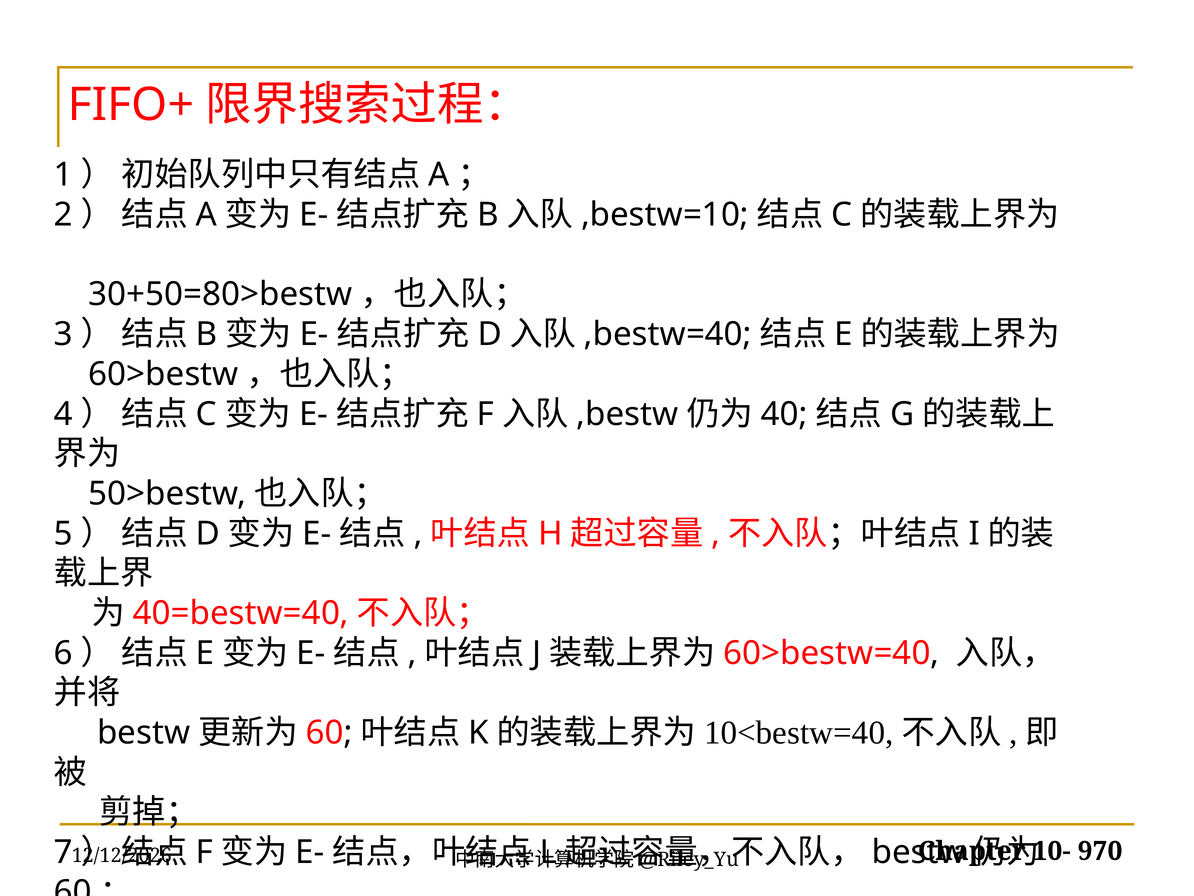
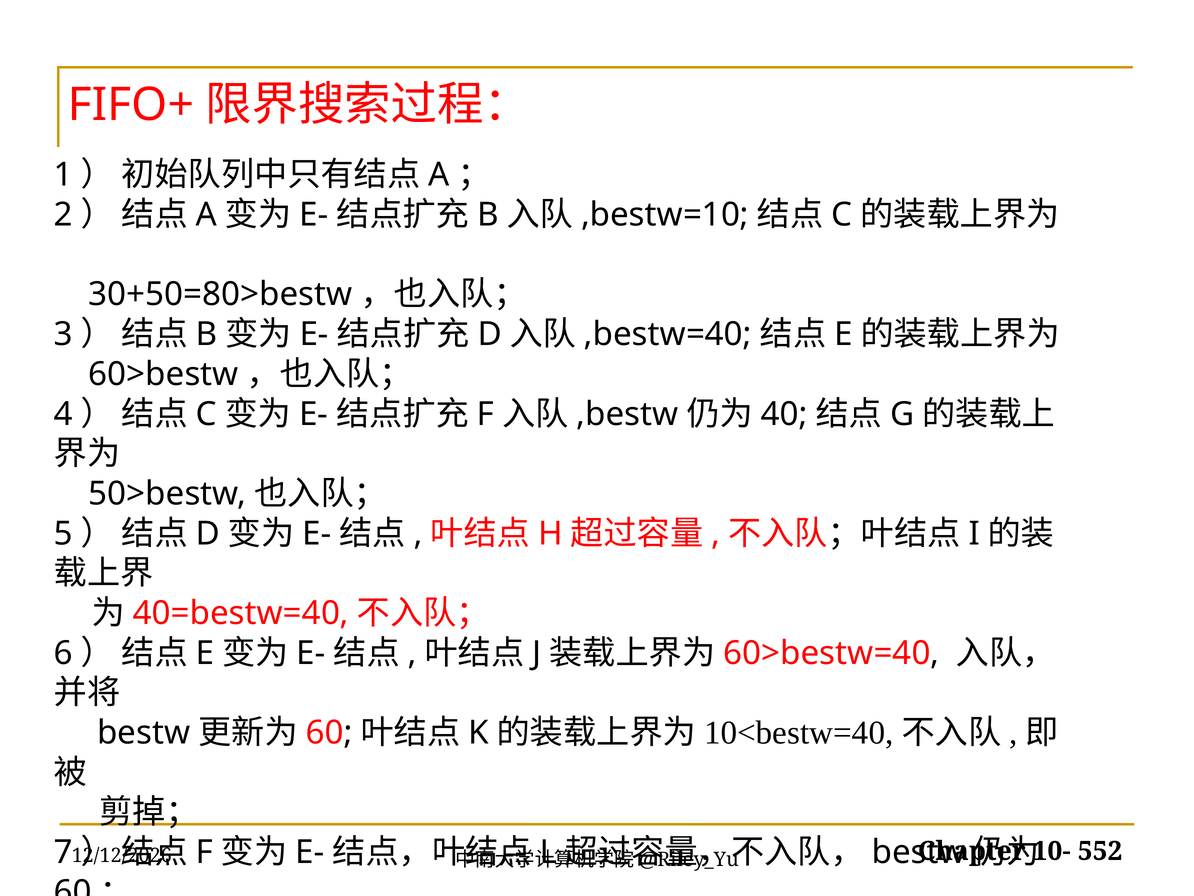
970: 970 -> 552
